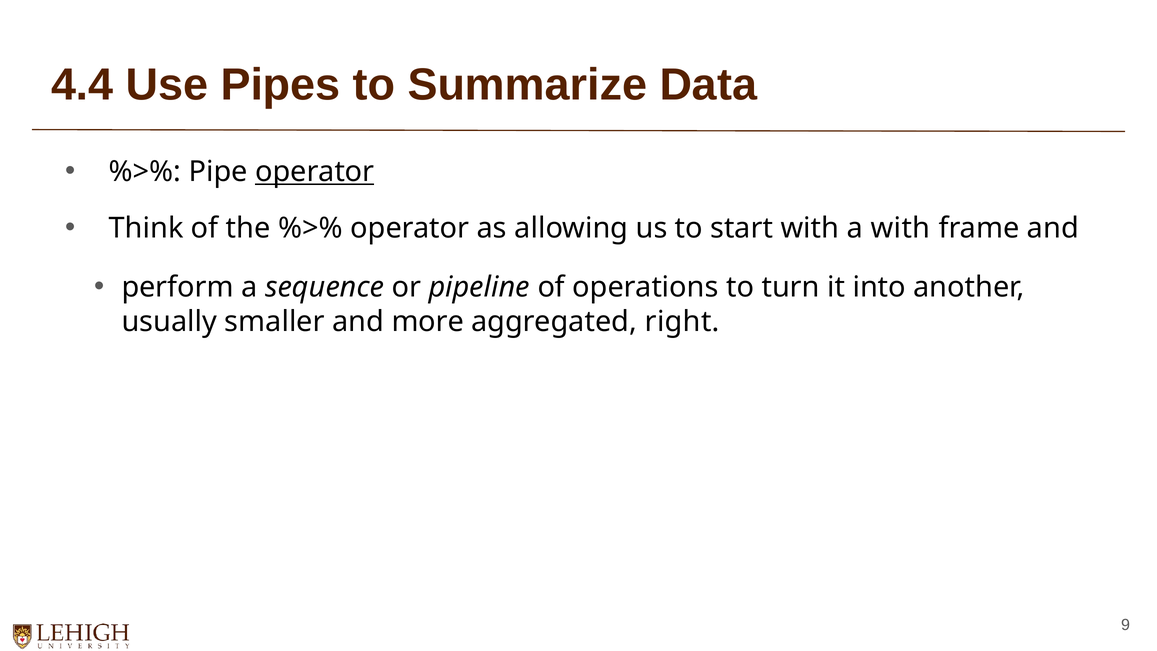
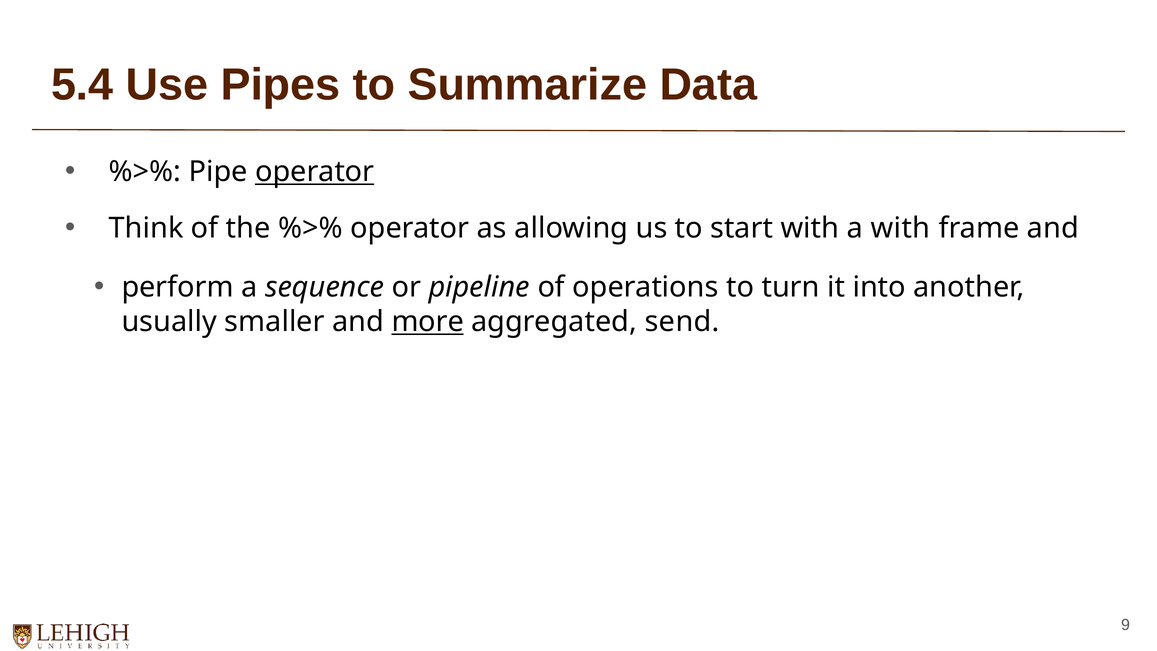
4.4: 4.4 -> 5.4
more underline: none -> present
right: right -> send
